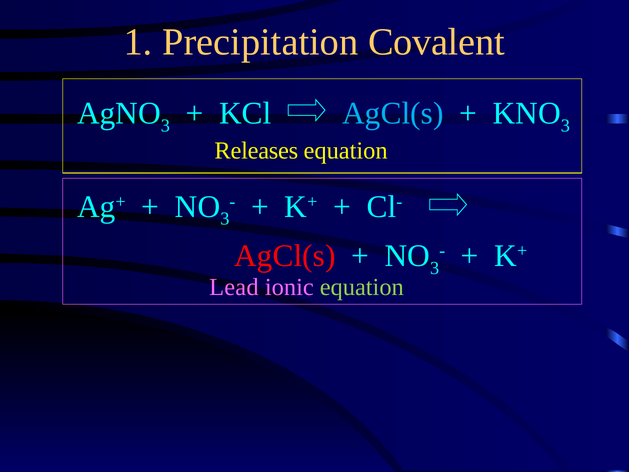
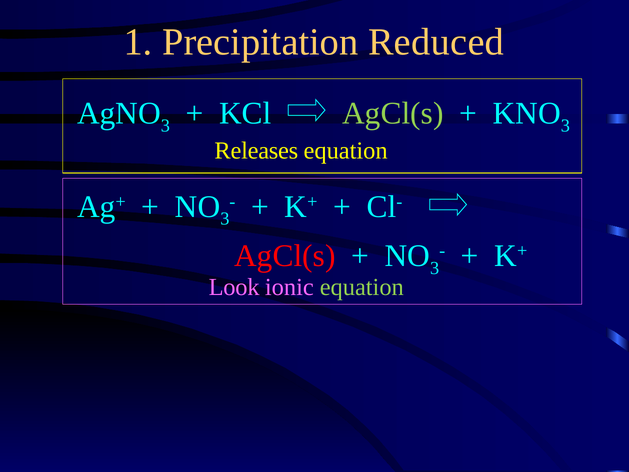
Covalent: Covalent -> Reduced
AgCl(s at (393, 113) colour: light blue -> light green
Lead: Lead -> Look
